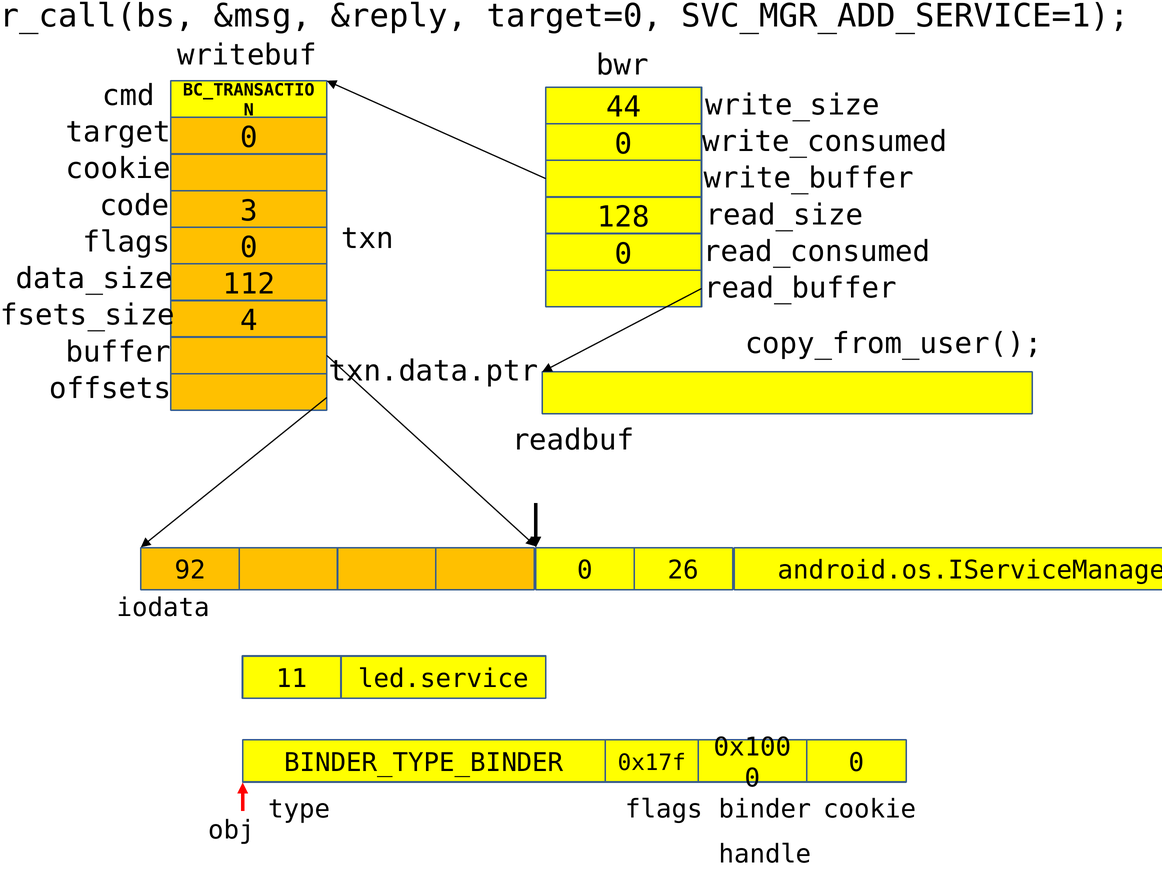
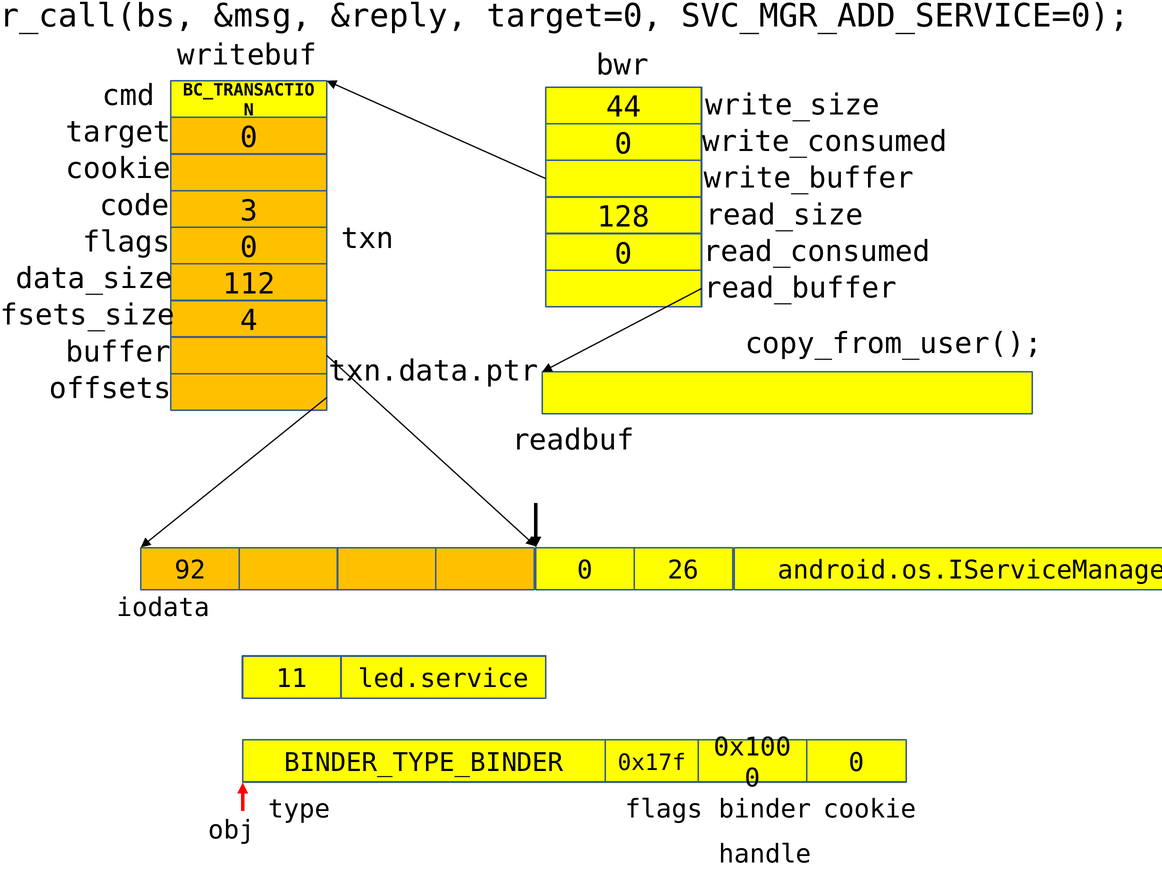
SVC_MGR_ADD_SERVICE=1: SVC_MGR_ADD_SERVICE=1 -> SVC_MGR_ADD_SERVICE=0
